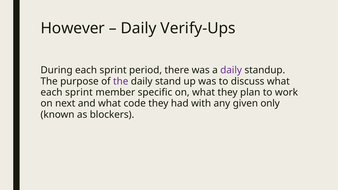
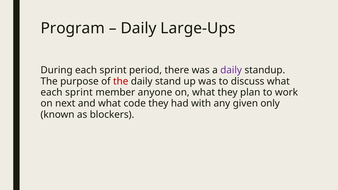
However: However -> Program
Verify-Ups: Verify-Ups -> Large-Ups
the at (121, 81) colour: purple -> red
specific: specific -> anyone
